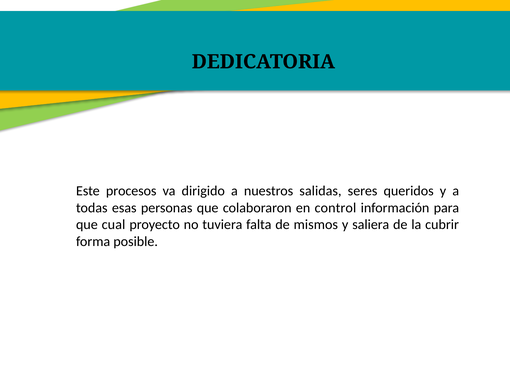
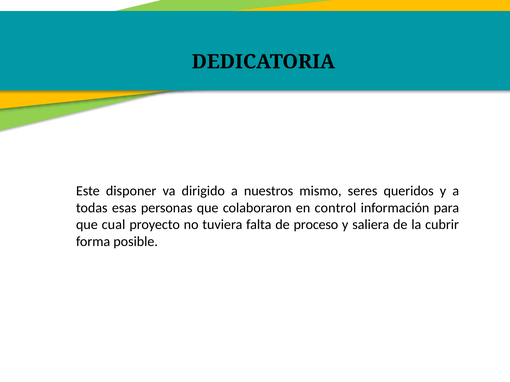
procesos: procesos -> disponer
salidas: salidas -> mismo
mismos: mismos -> proceso
